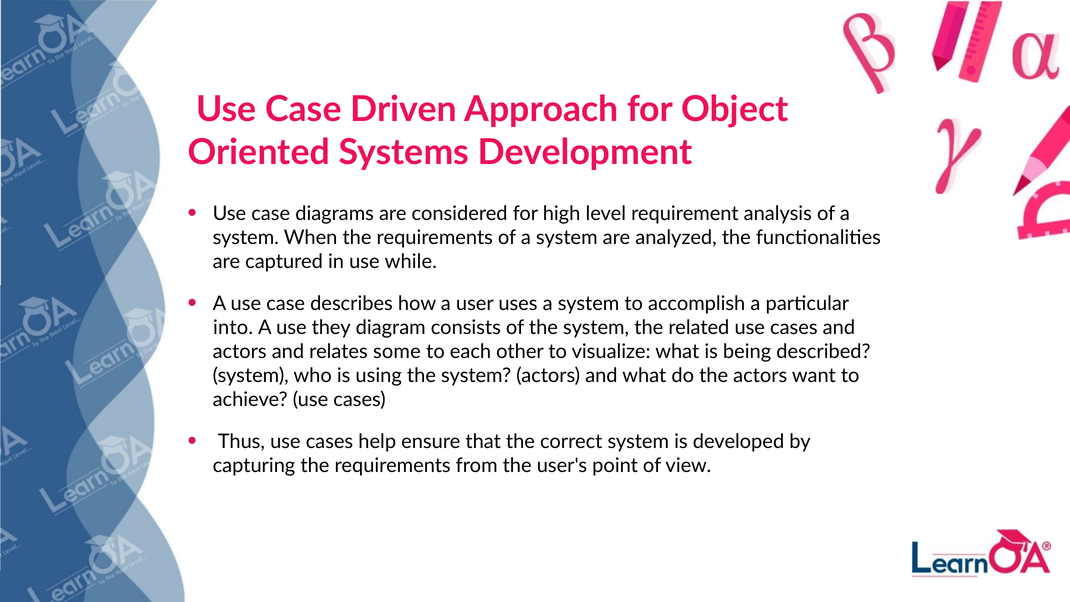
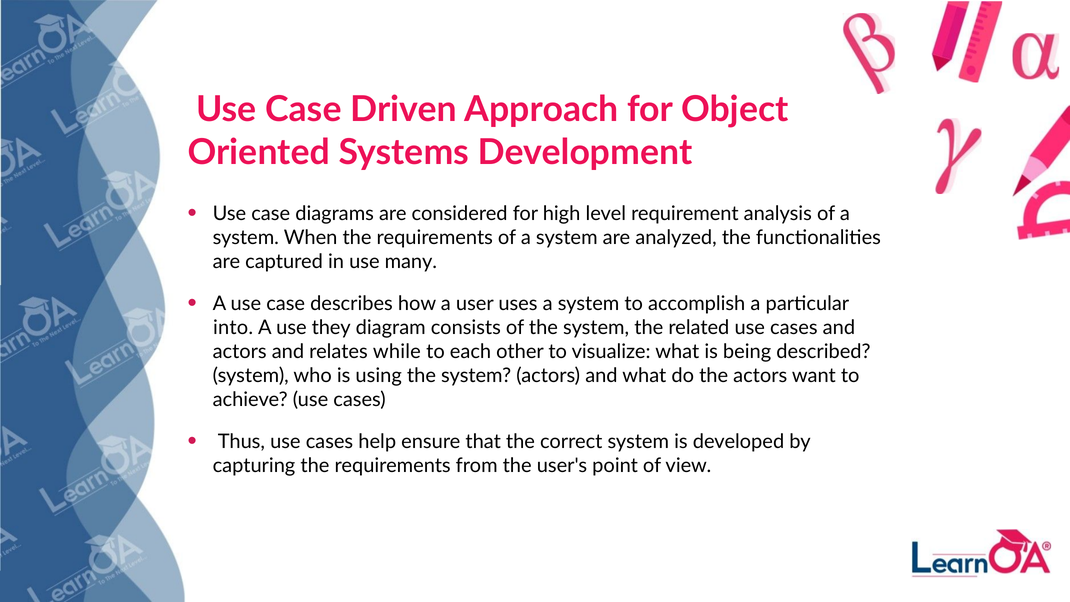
while: while -> many
some: some -> while
